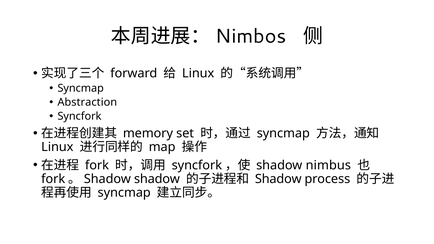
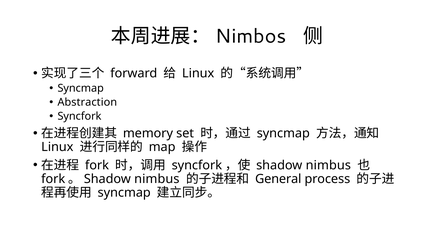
shadow at (157, 179): shadow -> nimbus
Shadow at (278, 179): Shadow -> General
